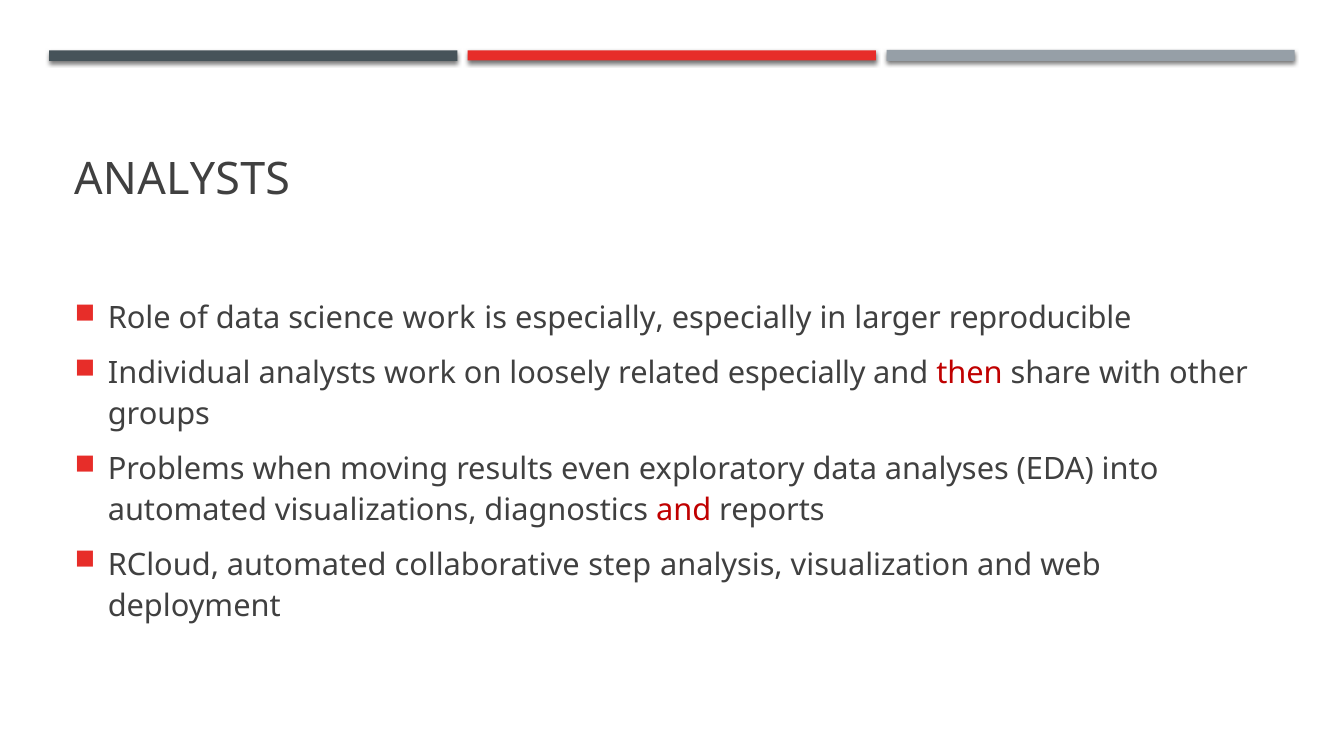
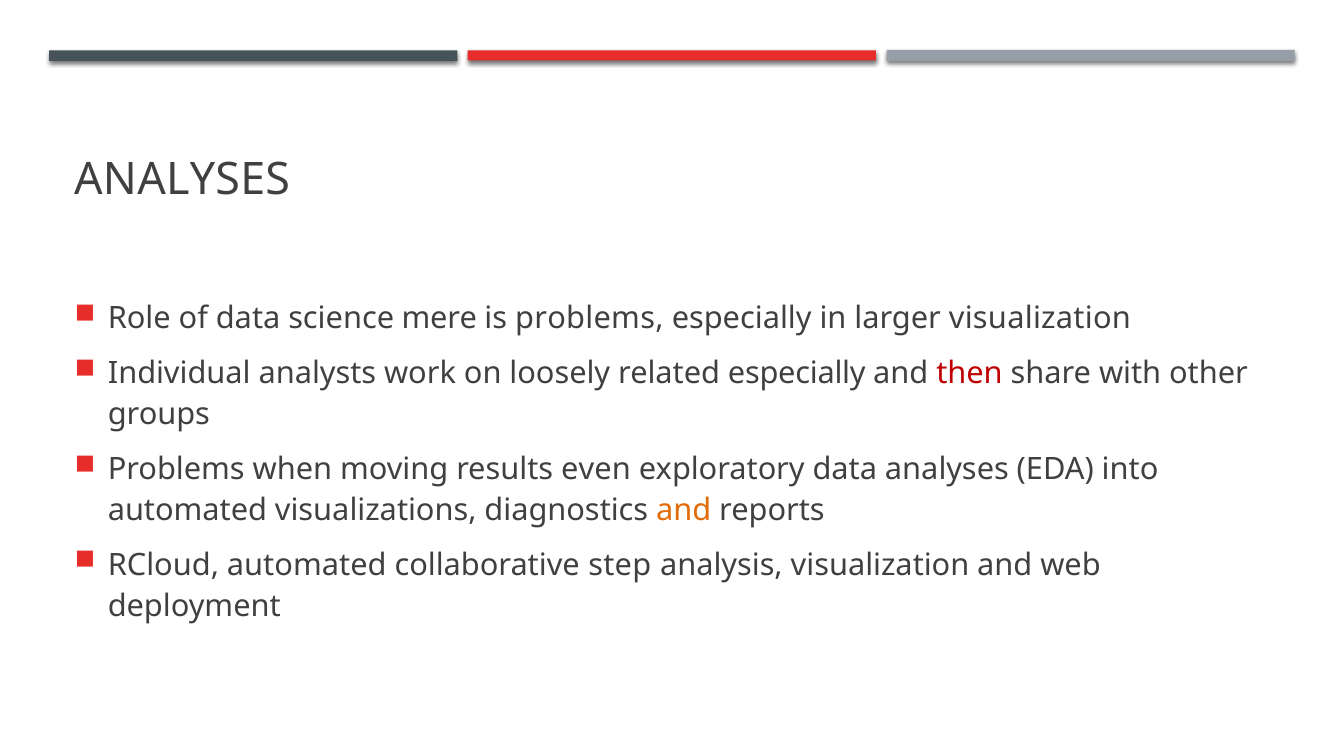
ANALYSTS at (182, 180): ANALYSTS -> ANALYSES
science work: work -> mere
is especially: especially -> problems
larger reproducible: reproducible -> visualization
and at (684, 510) colour: red -> orange
